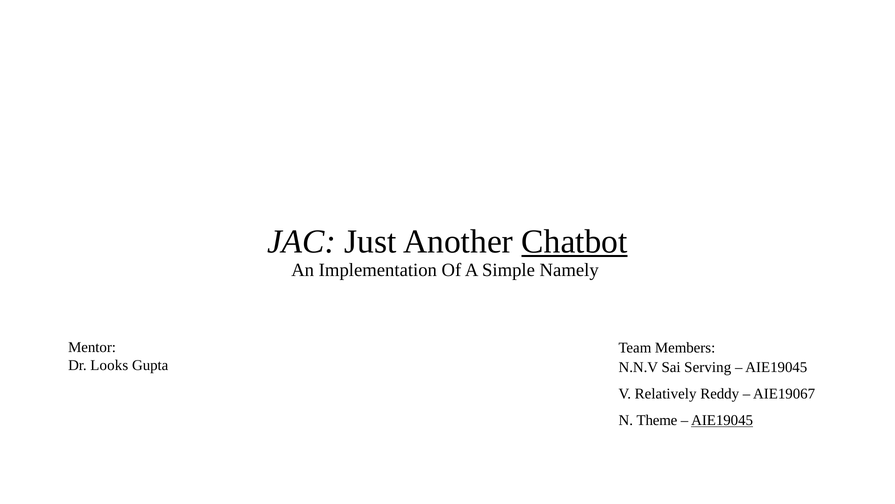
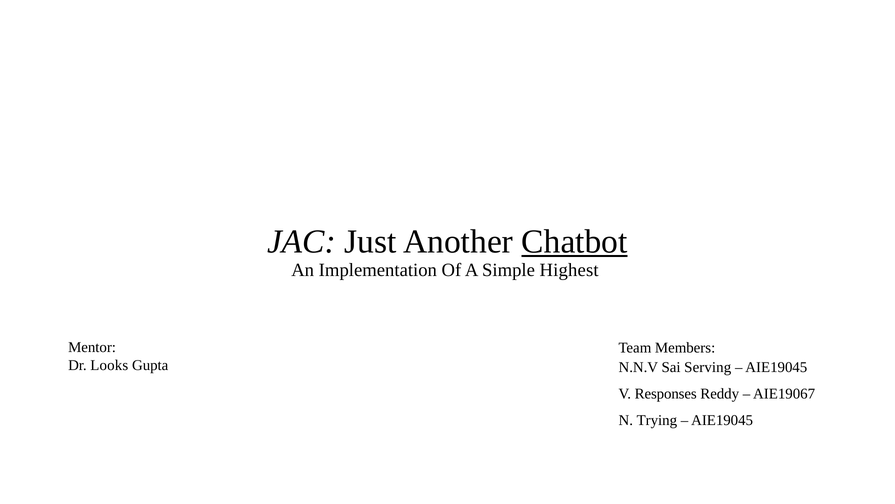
Namely: Namely -> Highest
Relatively: Relatively -> Responses
Theme: Theme -> Trying
AIE19045 at (722, 420) underline: present -> none
